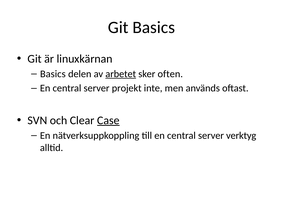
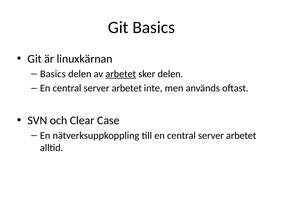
sker often: often -> delen
projekt at (127, 88): projekt -> arbetet
Case underline: present -> none
verktyg at (241, 136): verktyg -> arbetet
